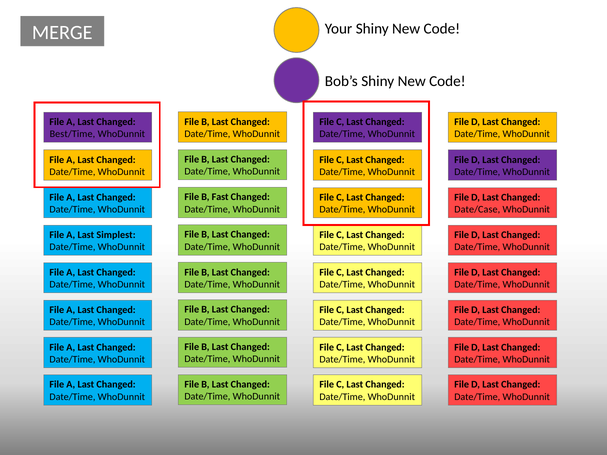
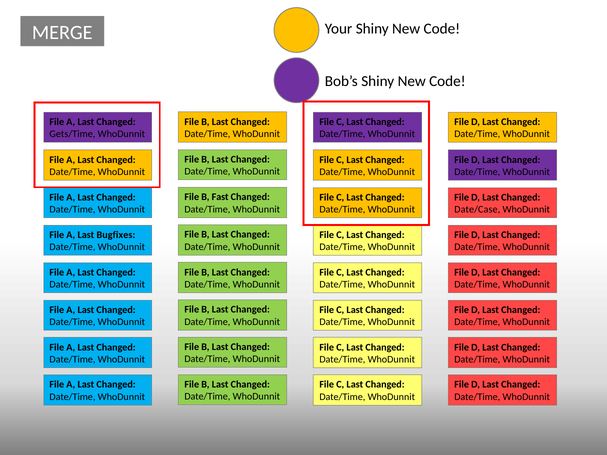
Best/Time: Best/Time -> Gets/Time
Simplest: Simplest -> Bugfixes
